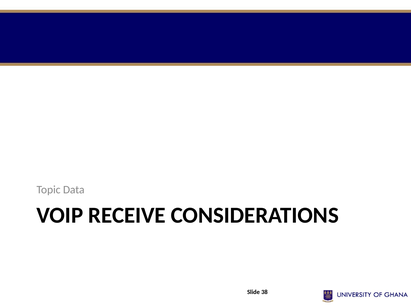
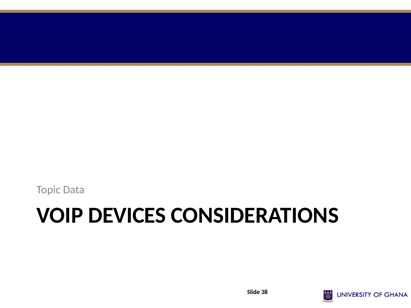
RECEIVE: RECEIVE -> DEVICES
